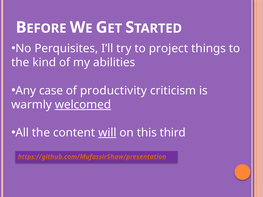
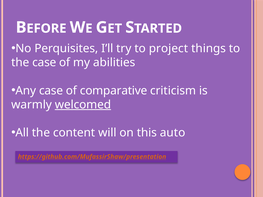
the kind: kind -> case
productivity: productivity -> comparative
will underline: present -> none
third: third -> auto
